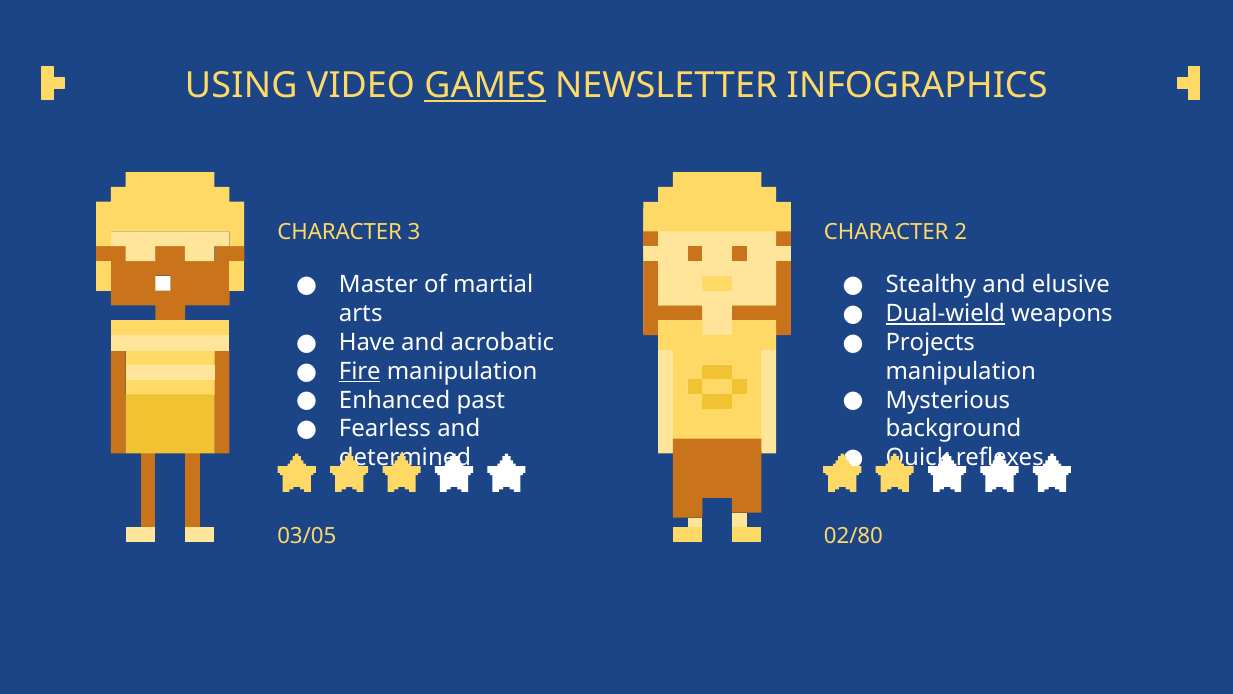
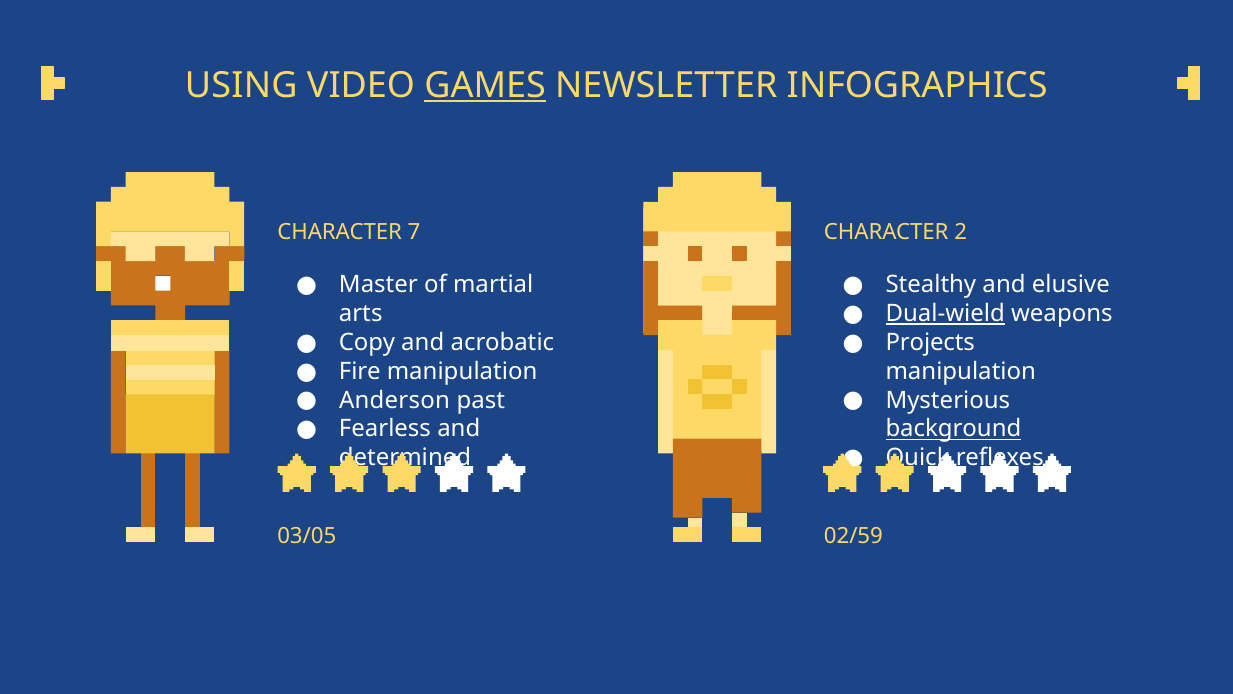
3: 3 -> 7
Have: Have -> Copy
Fire underline: present -> none
Enhanced: Enhanced -> Anderson
background underline: none -> present
02/80: 02/80 -> 02/59
